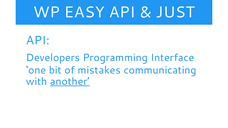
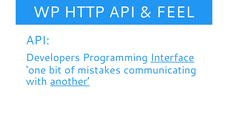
EASY: EASY -> HTTP
JUST: JUST -> FEEL
Interface underline: none -> present
